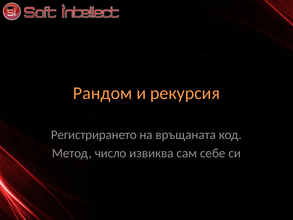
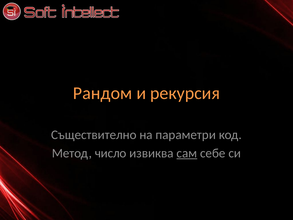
Регистрирането: Регистрирането -> Съществително
връщаната: връщаната -> параметри
сам underline: none -> present
